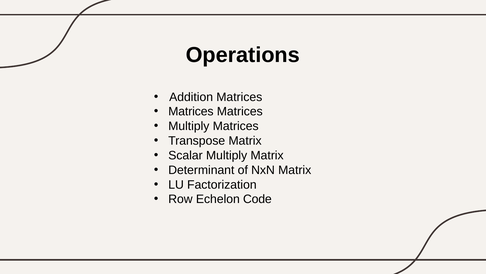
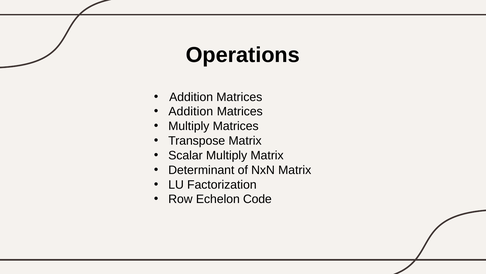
Matrices at (191, 111): Matrices -> Addition
